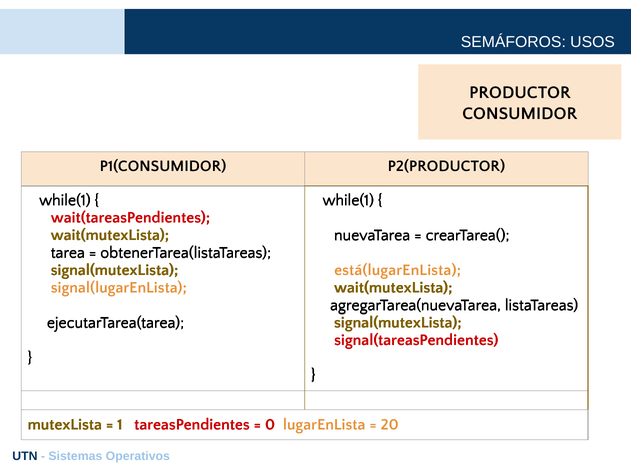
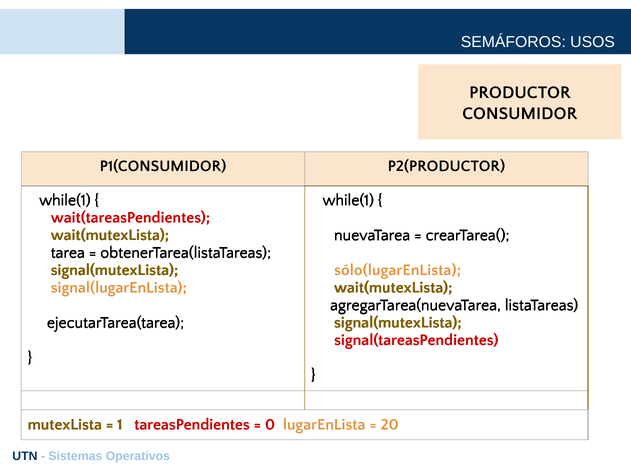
está(lugarEnLista: está(lugarEnLista -> sólo(lugarEnLista
